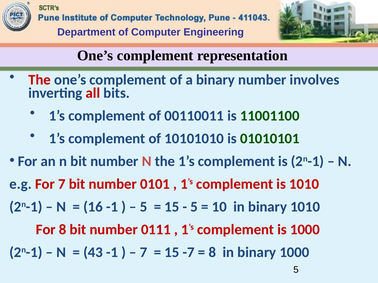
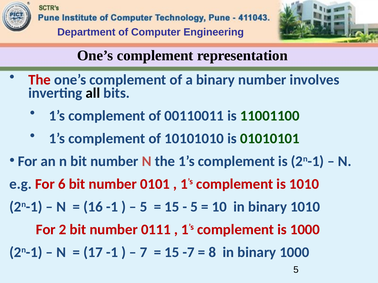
all colour: red -> black
For 7: 7 -> 6
For 8: 8 -> 2
43: 43 -> 17
